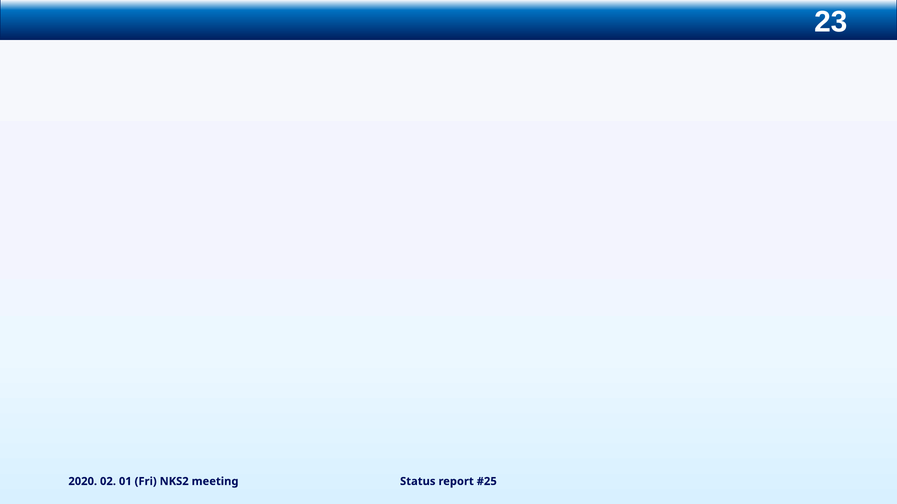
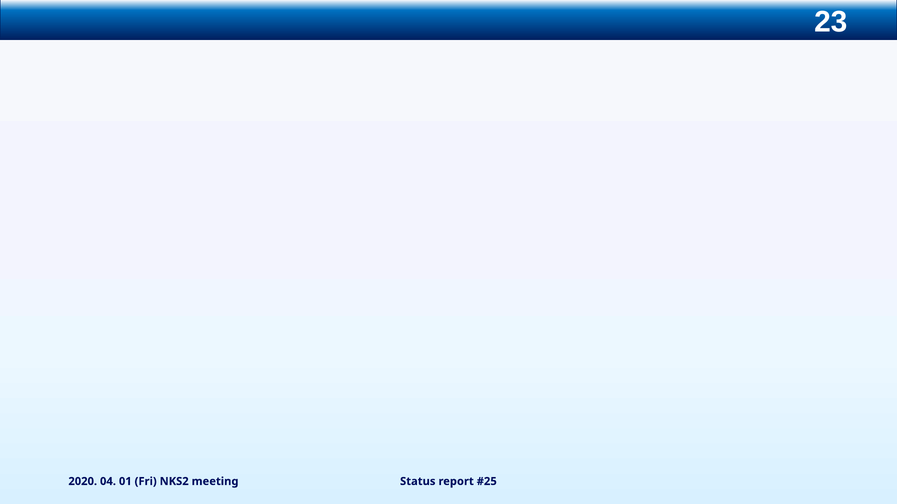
02: 02 -> 04
